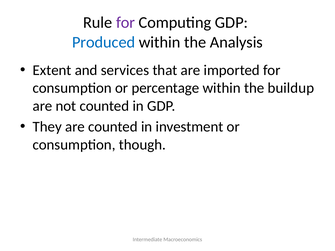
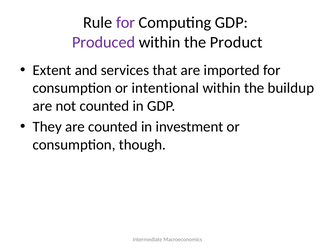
Produced colour: blue -> purple
Analysis: Analysis -> Product
percentage: percentage -> intentional
